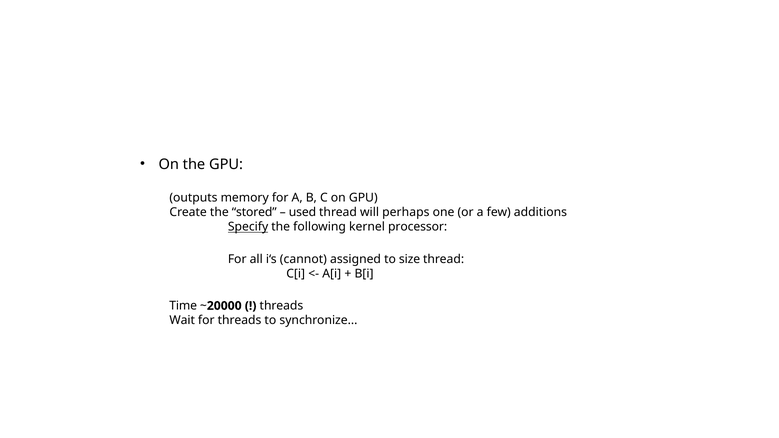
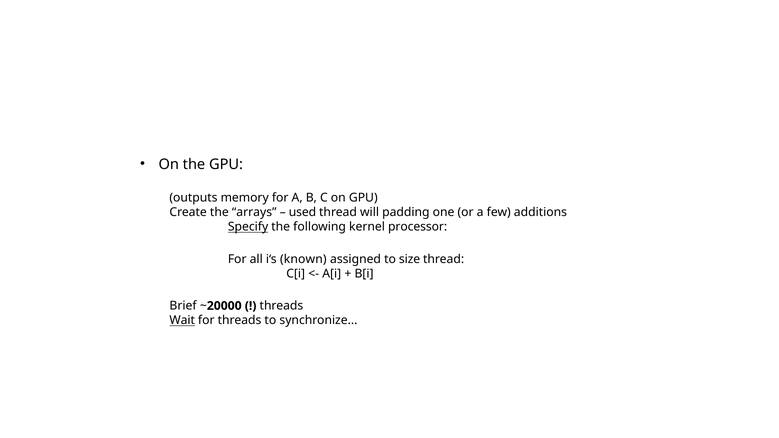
stored: stored -> arrays
perhaps: perhaps -> padding
cannot: cannot -> known
Time: Time -> Brief
Wait underline: none -> present
